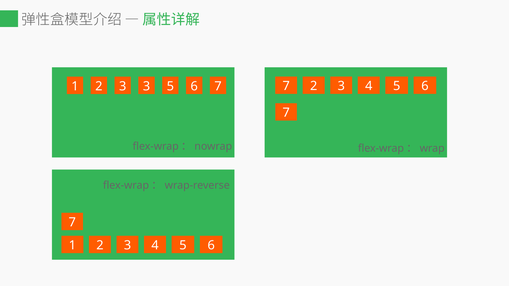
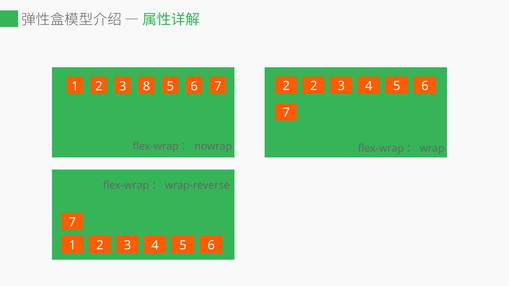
3 3: 3 -> 8
7 7: 7 -> 2
